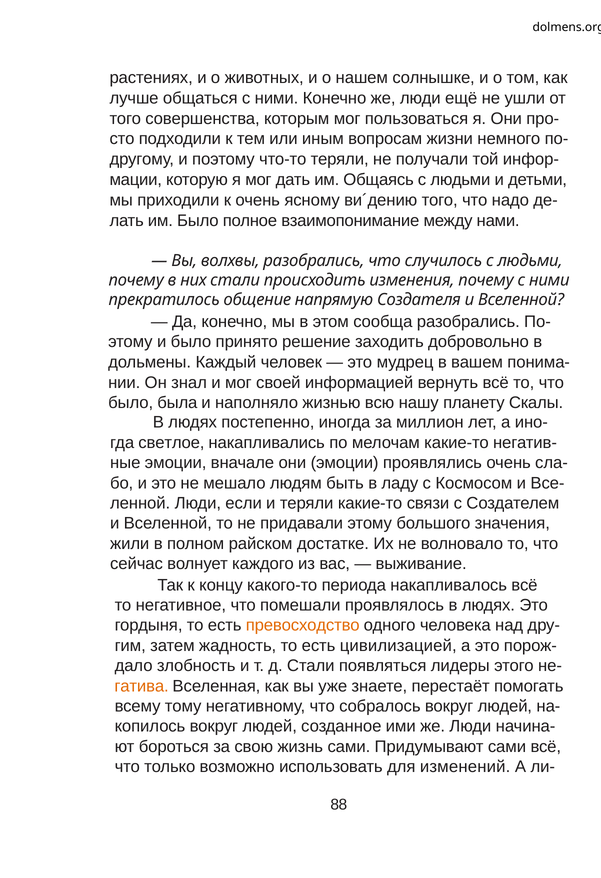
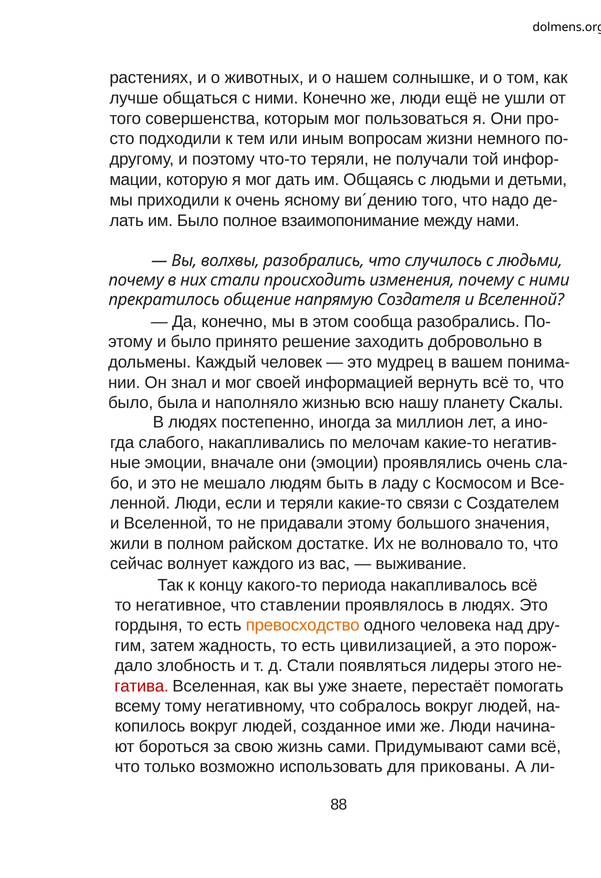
светлое: светлое -> слабого
помешали: помешали -> ставлении
гатива colour: orange -> red
изменений: изменений -> прикованы
